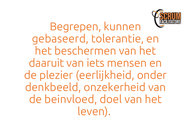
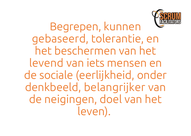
daaruit: daaruit -> levend
plezier: plezier -> sociale
onzekerheid: onzekerheid -> belangrijker
beinvloed: beinvloed -> neigingen
